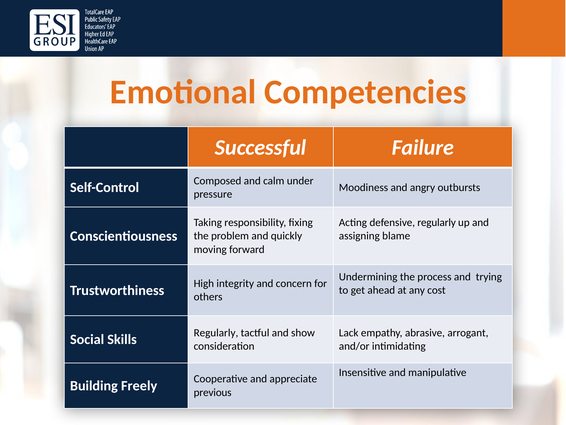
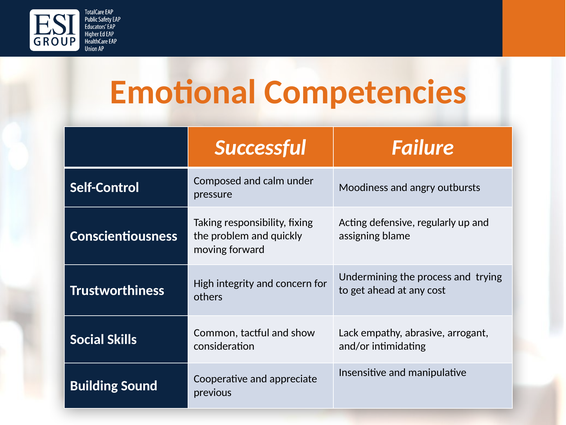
Skills Regularly: Regularly -> Common
Freely: Freely -> Sound
